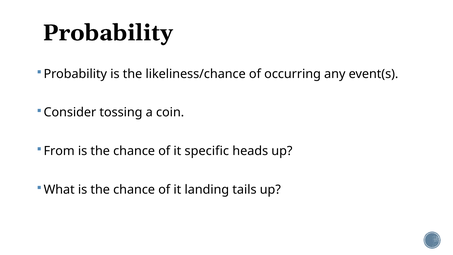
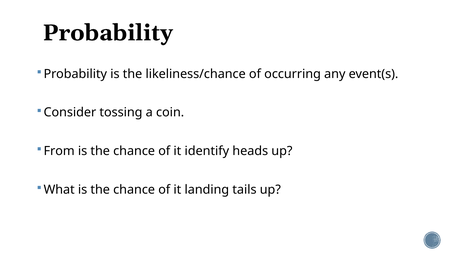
specific: specific -> identify
